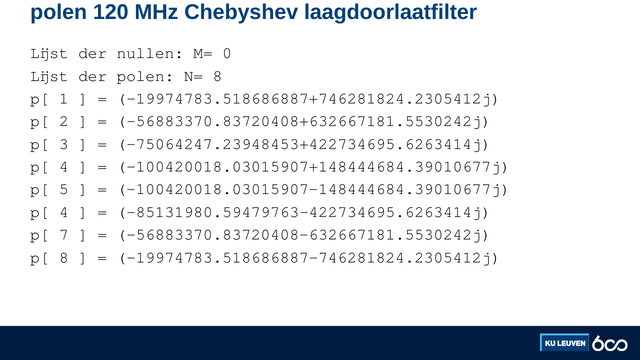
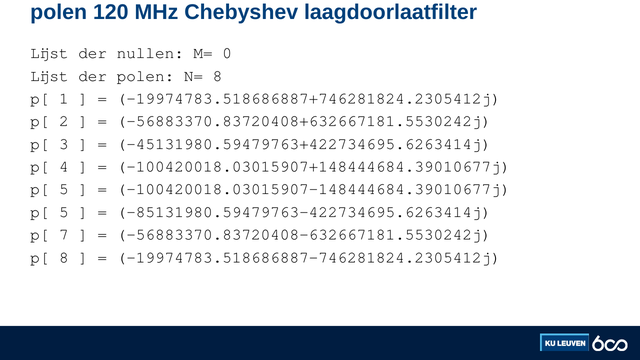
-75064247.23948453+422734695.6263414j: -75064247.23948453+422734695.6263414j -> -45131980.59479763+422734695.6263414j
4 at (64, 212): 4 -> 5
